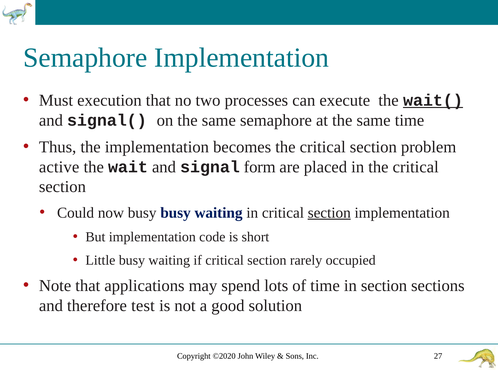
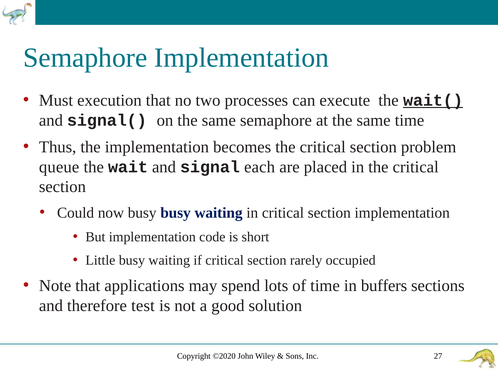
active: active -> queue
form: form -> each
section at (329, 213) underline: present -> none
in section: section -> buffers
